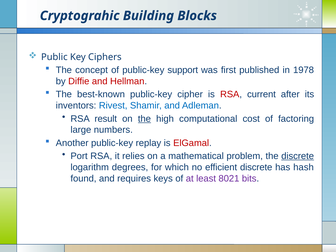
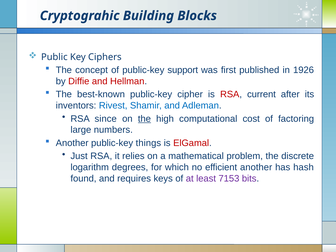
1978: 1978 -> 1926
result: result -> since
replay: replay -> things
Port: Port -> Just
discrete at (298, 156) underline: present -> none
efficient discrete: discrete -> another
8021: 8021 -> 7153
